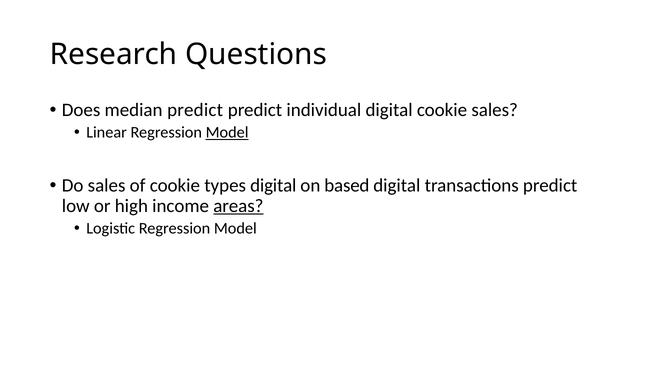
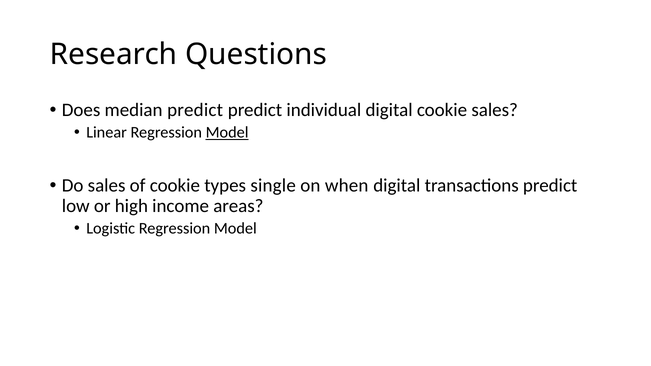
types digital: digital -> single
based: based -> when
areas underline: present -> none
